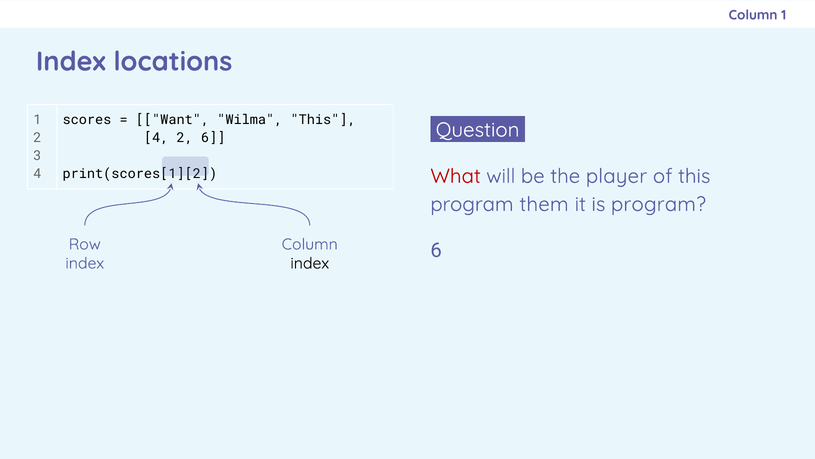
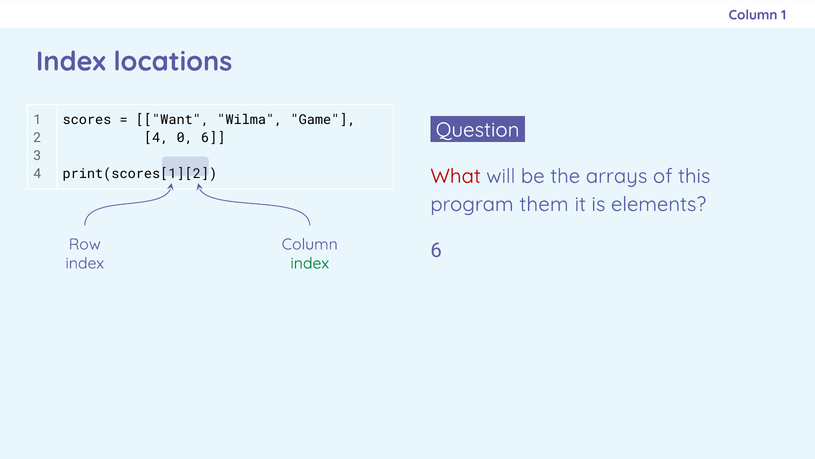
Wilma This: This -> Game
4 2: 2 -> 0
player: player -> arrays
is program: program -> elements
index at (310, 263) colour: black -> green
